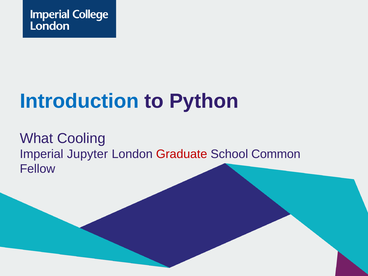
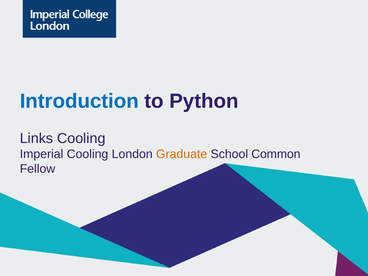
What: What -> Links
Imperial Jupyter: Jupyter -> Cooling
Graduate colour: red -> orange
